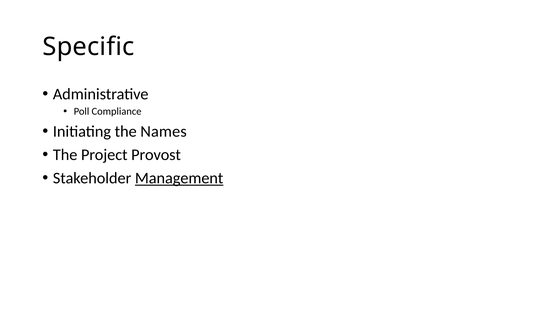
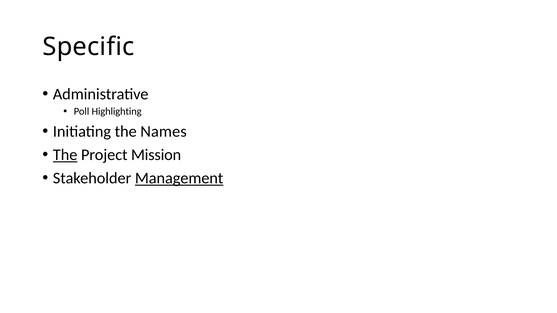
Compliance: Compliance -> Highlighting
The at (65, 155) underline: none -> present
Provost: Provost -> Mission
